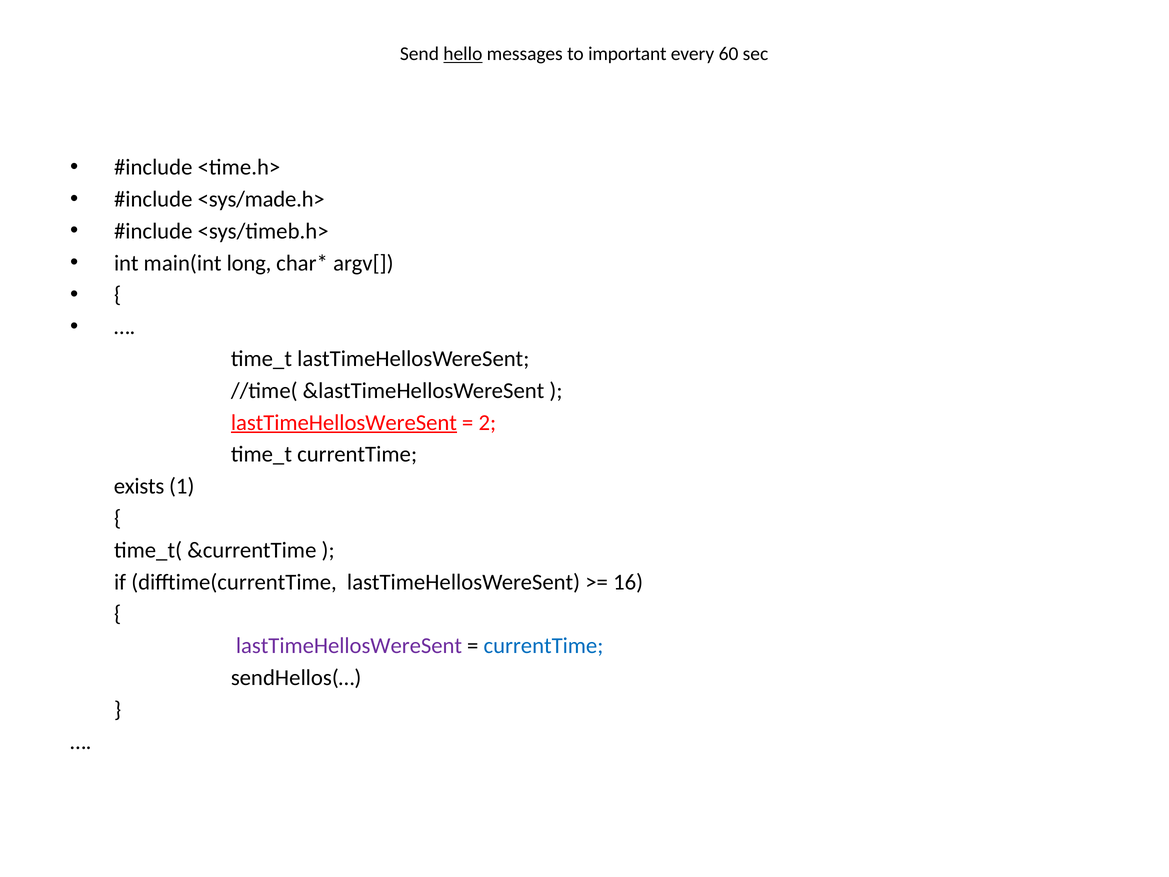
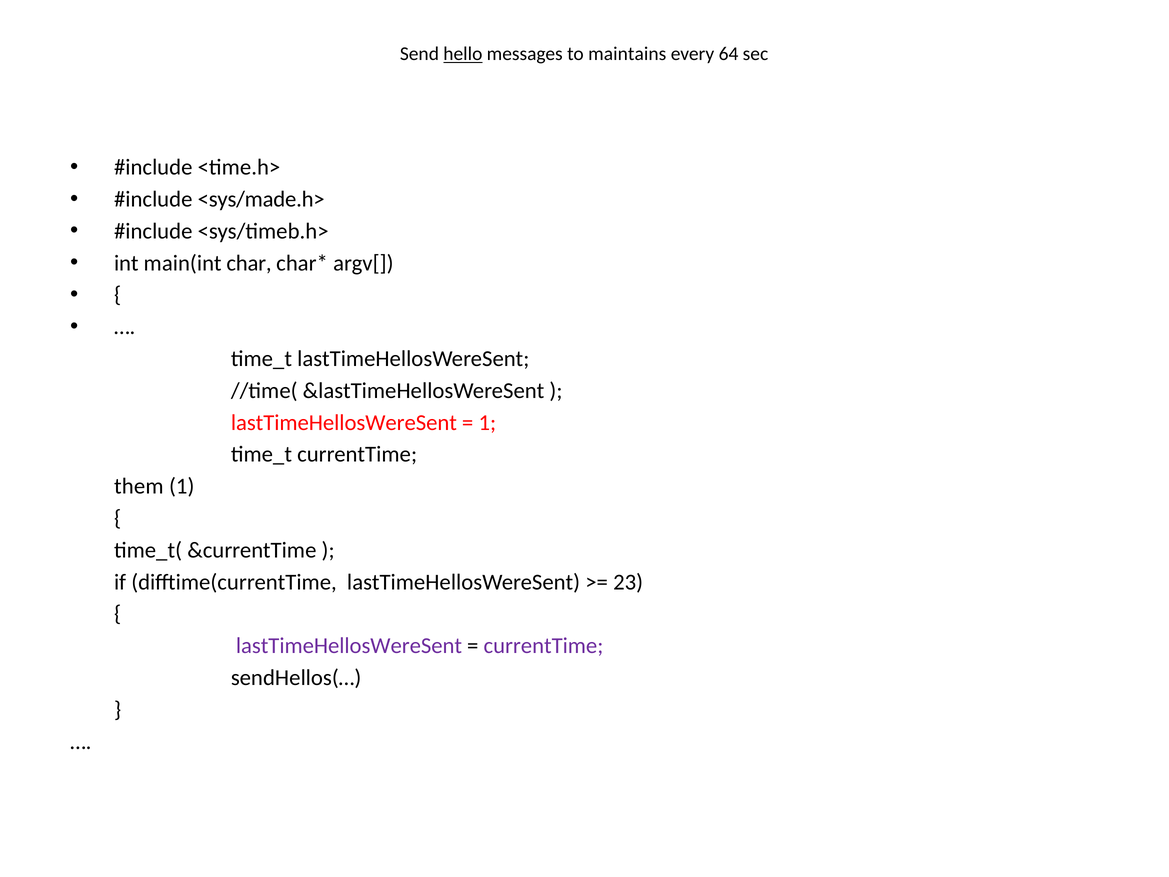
important: important -> maintains
60: 60 -> 64
long: long -> char
lastTimeHellosWereSent at (344, 422) underline: present -> none
2 at (487, 422): 2 -> 1
exists: exists -> them
16: 16 -> 23
currentTime at (543, 646) colour: blue -> purple
